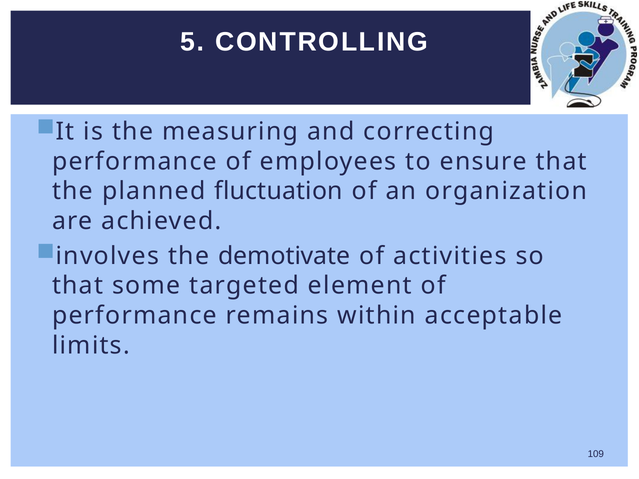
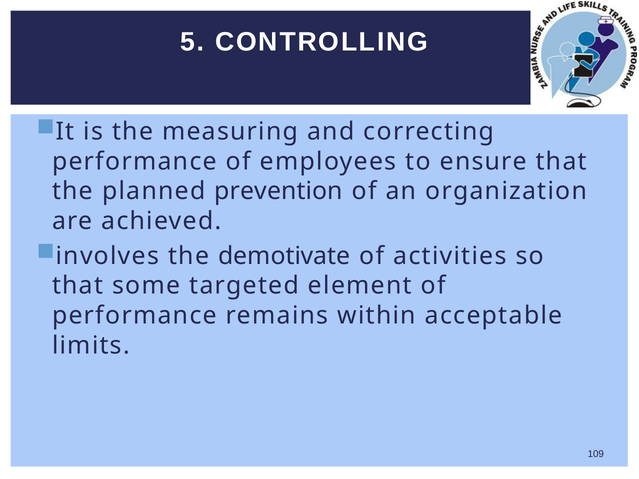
fluctuation: fluctuation -> prevention
